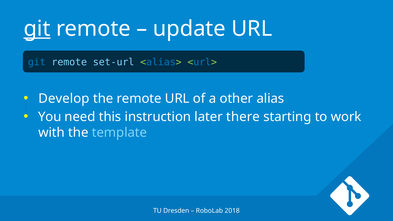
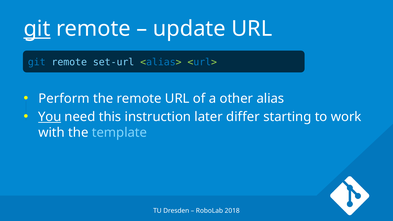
Develop: Develop -> Perform
You underline: none -> present
there: there -> differ
